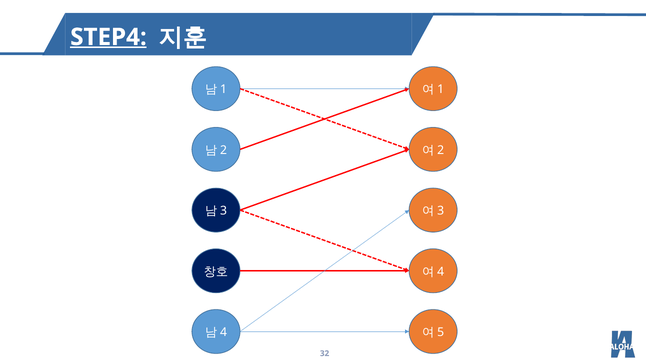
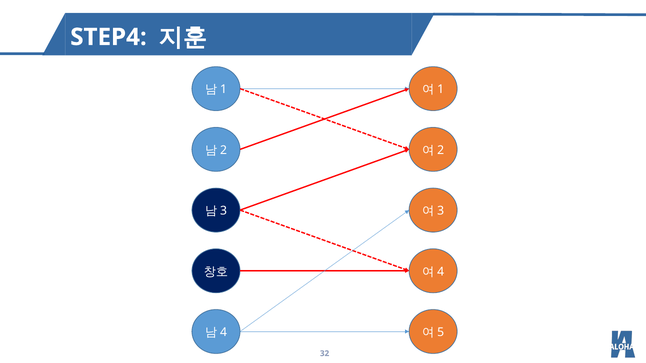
STEP4 underline: present -> none
